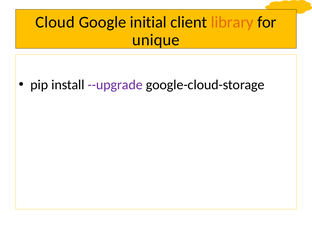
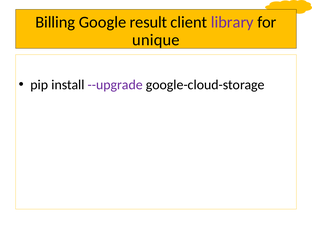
Cloud: Cloud -> Billing
initial: initial -> result
library colour: orange -> purple
